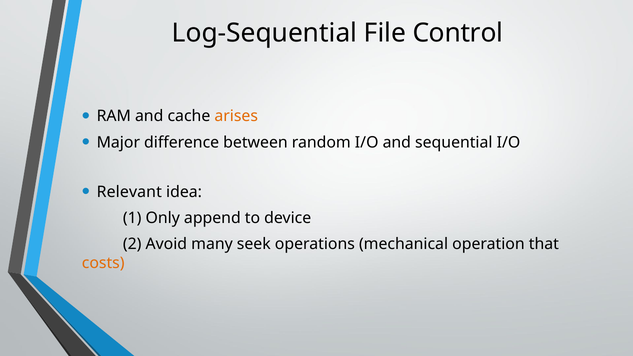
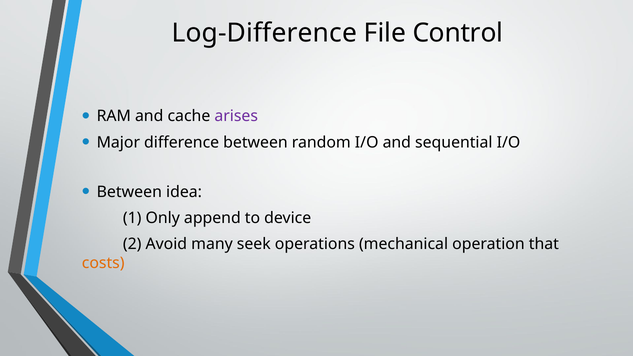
Log-Sequential: Log-Sequential -> Log-Difference
arises colour: orange -> purple
Relevant at (129, 192): Relevant -> Between
